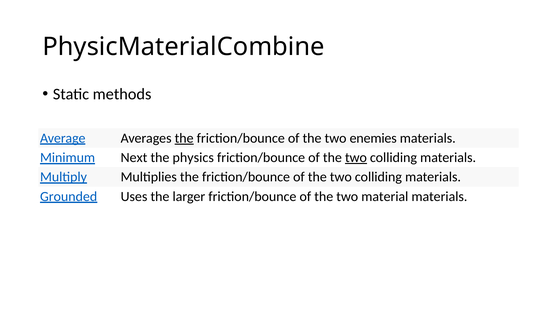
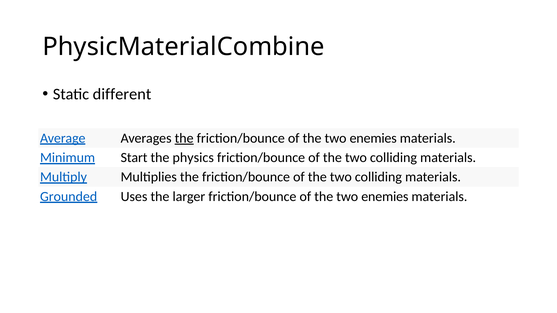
methods: methods -> different
Next: Next -> Start
two at (356, 158) underline: present -> none
material at (385, 197): material -> enemies
